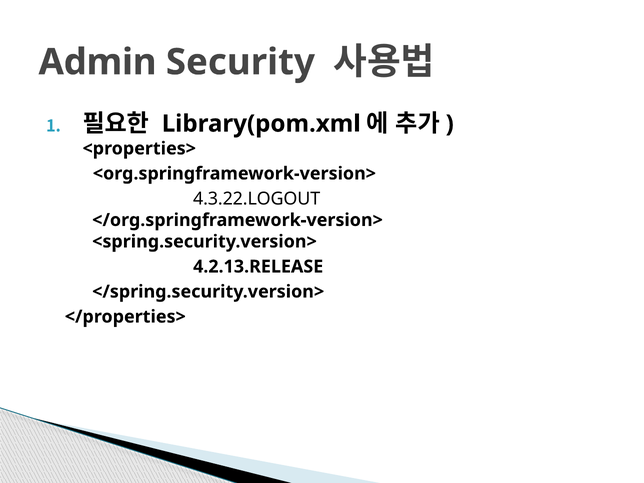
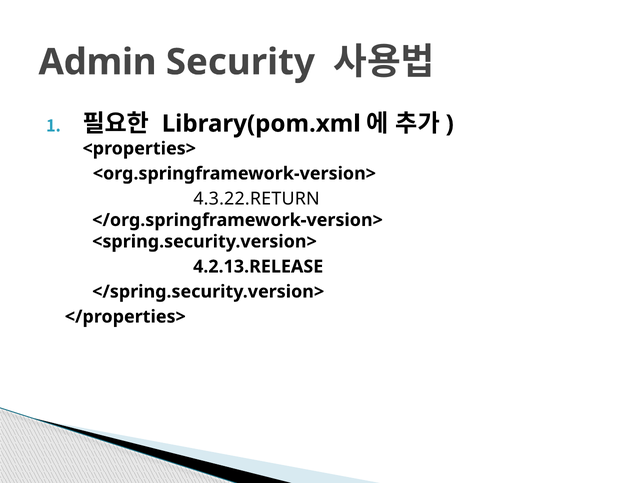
4.3.22.LOGOUT: 4.3.22.LOGOUT -> 4.3.22.RETURN
